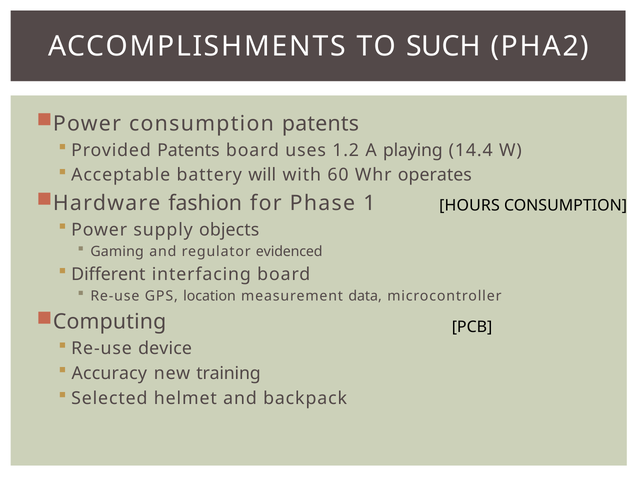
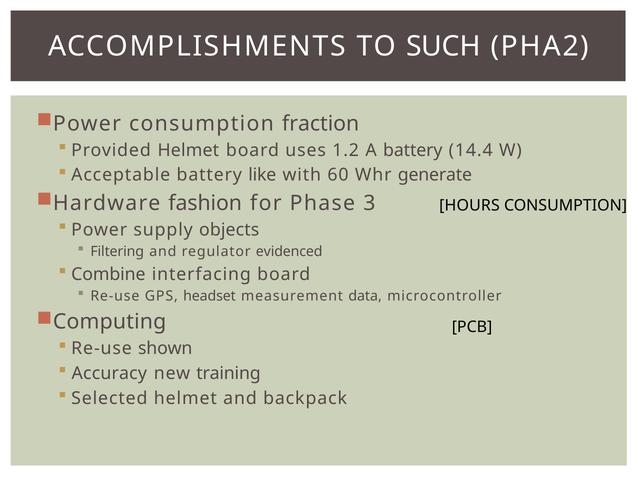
consumption patents: patents -> fraction
Provided Patents: Patents -> Helmet
A playing: playing -> battery
will: will -> like
operates: operates -> generate
1: 1 -> 3
Gaming: Gaming -> Filtering
Different: Different -> Combine
location: location -> headset
device: device -> shown
